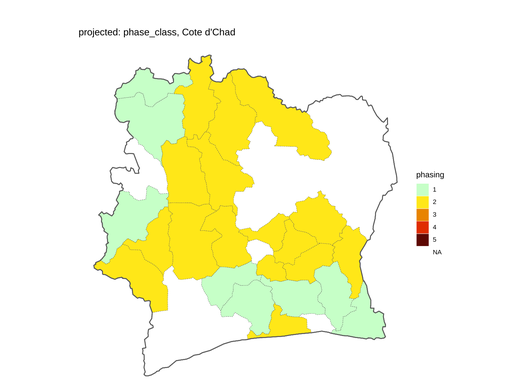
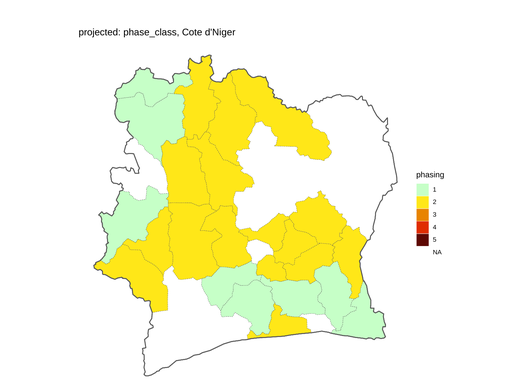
d'Chad: d'Chad -> d'Niger
